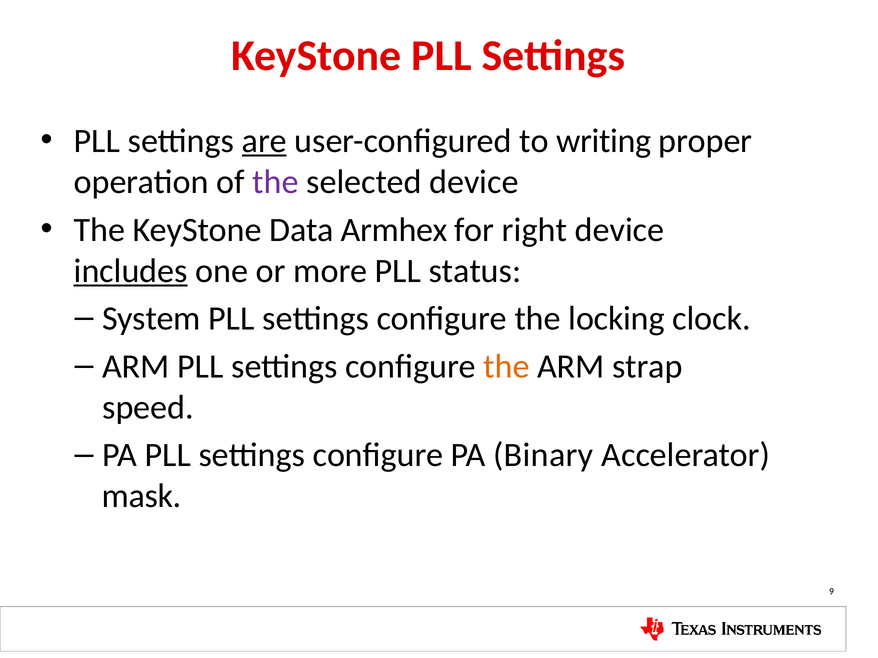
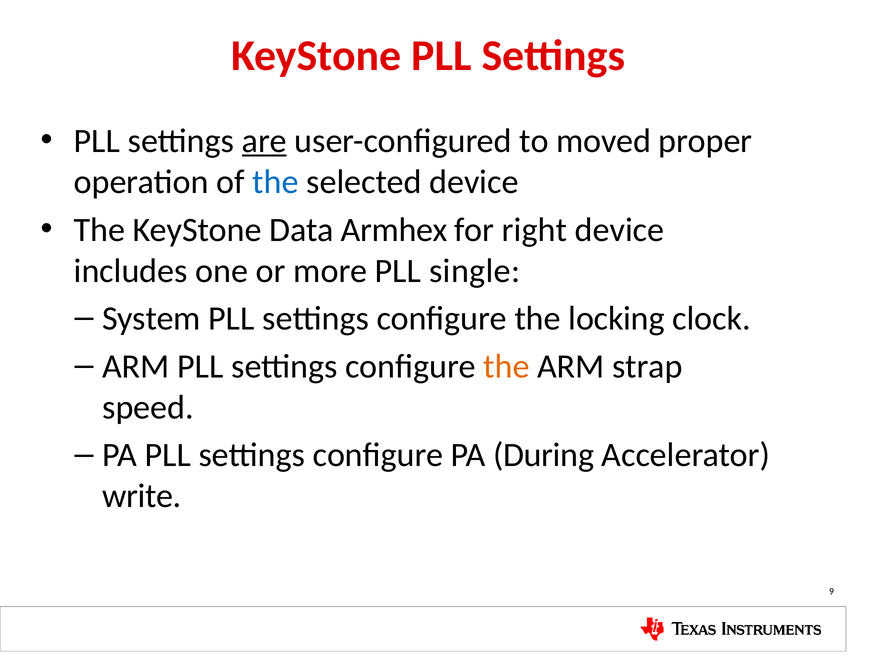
writing: writing -> moved
the at (275, 182) colour: purple -> blue
includes underline: present -> none
status: status -> single
Binary: Binary -> During
mask: mask -> write
